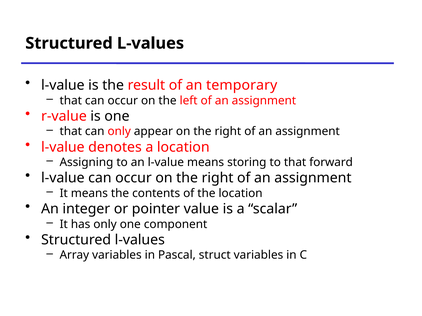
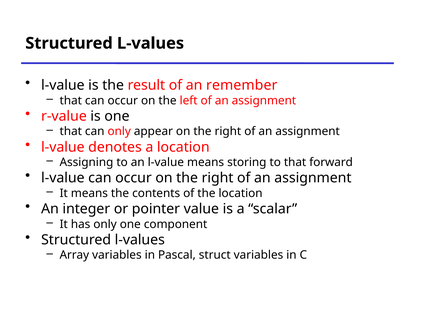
temporary: temporary -> remember
